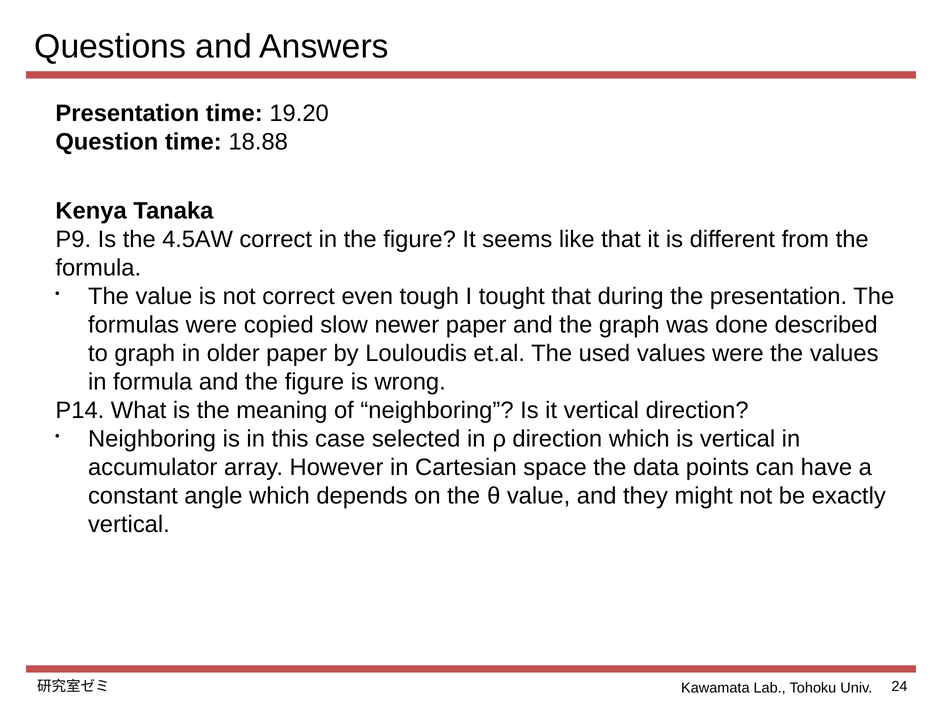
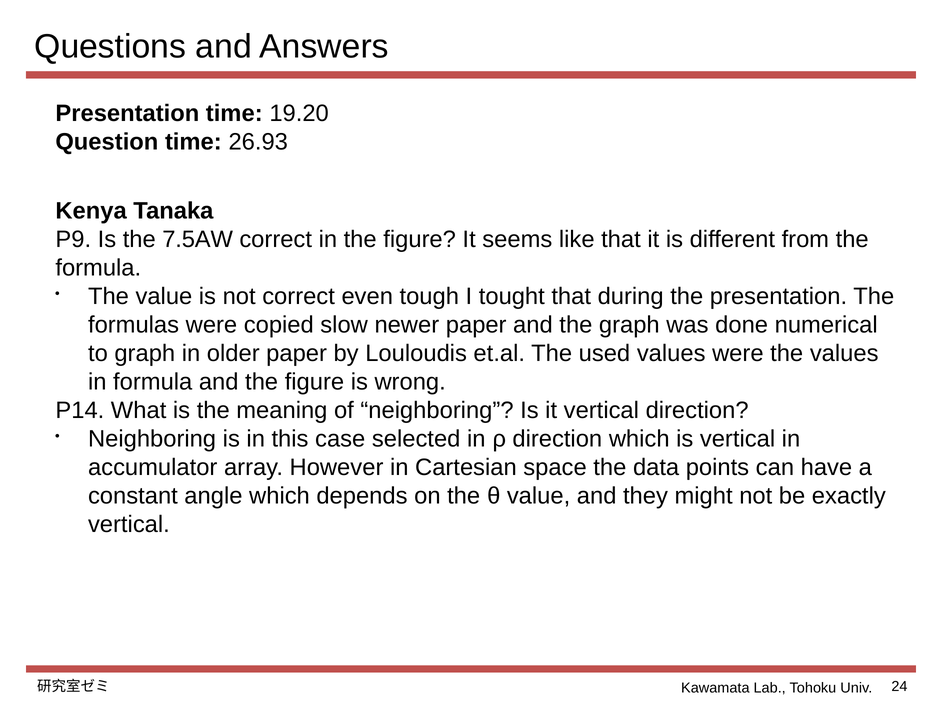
18.88: 18.88 -> 26.93
4.5AW: 4.5AW -> 7.5AW
described: described -> numerical
